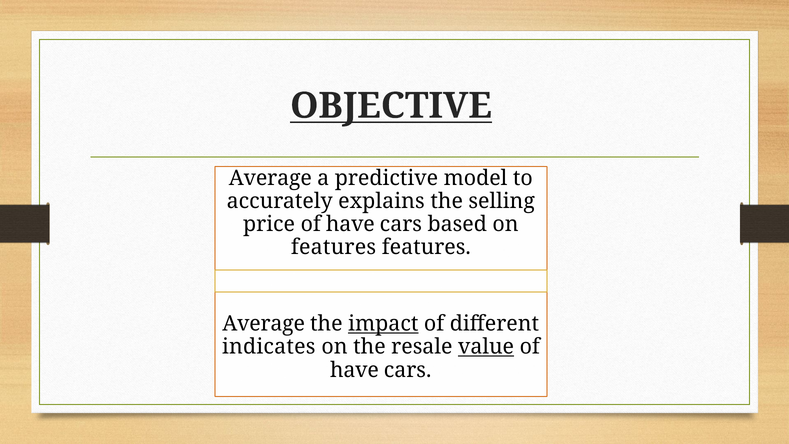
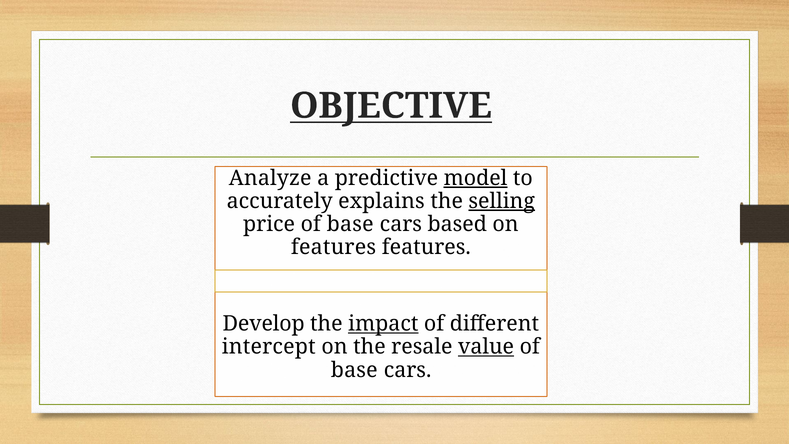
Average at (270, 178): Average -> Analyze
model underline: none -> present
selling underline: none -> present
price of have: have -> base
Average at (264, 324): Average -> Develop
indicates: indicates -> intercept
have at (354, 370): have -> base
